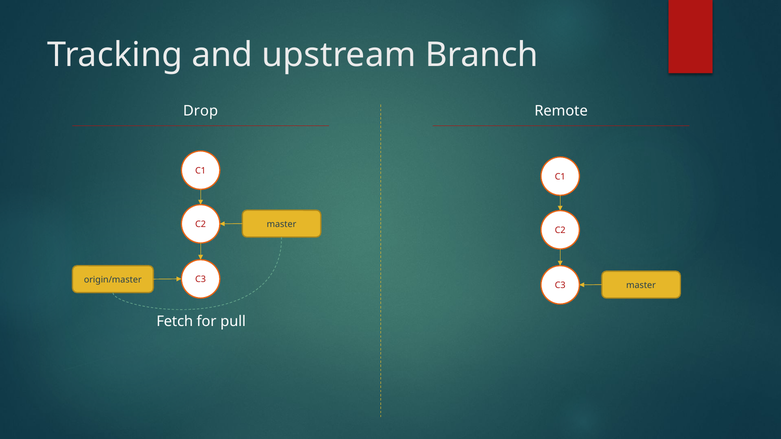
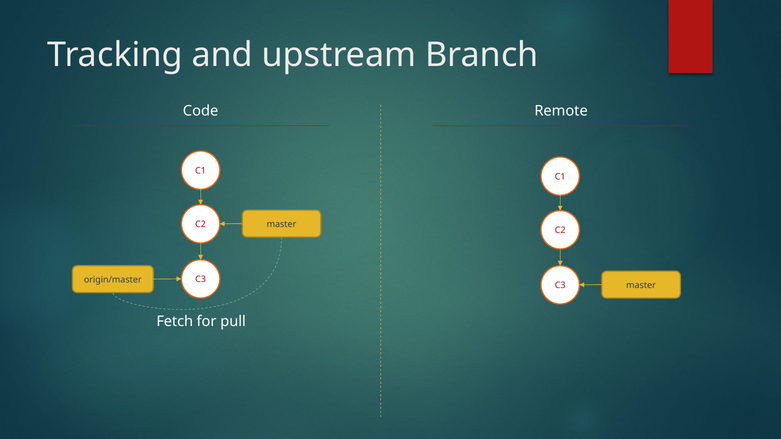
Drop: Drop -> Code
